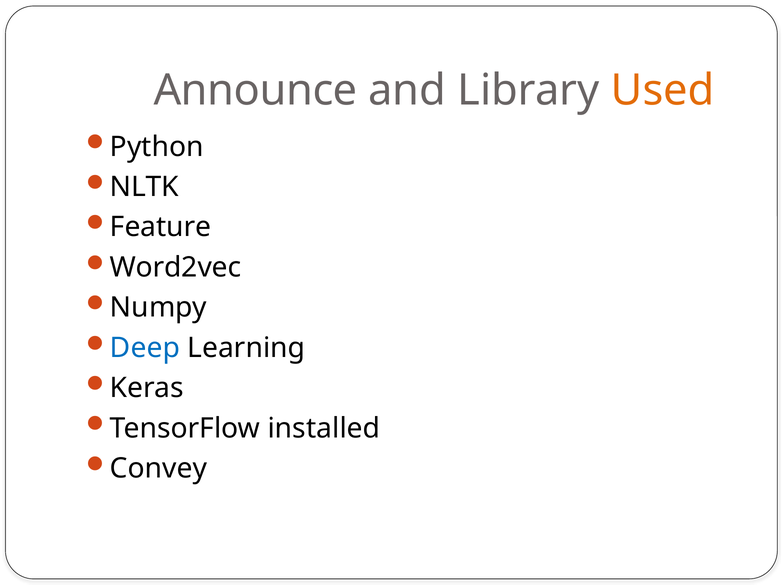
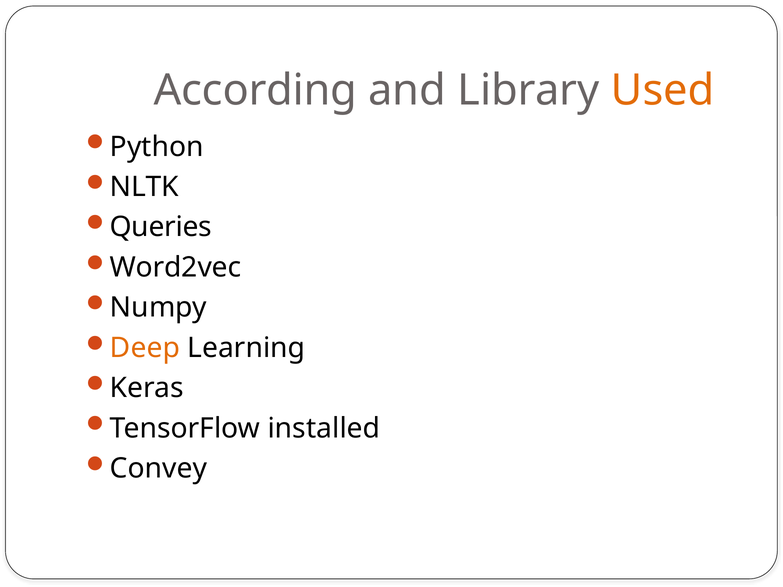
Announce: Announce -> According
Feature: Feature -> Queries
Deep colour: blue -> orange
